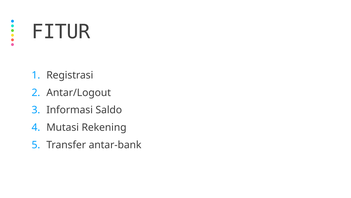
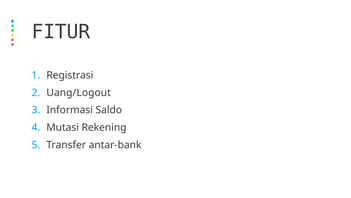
Antar/Logout: Antar/Logout -> Uang/Logout
